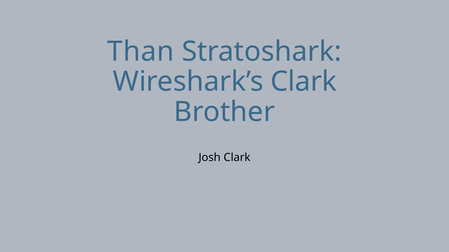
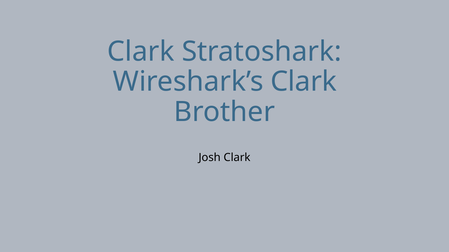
Than at (141, 52): Than -> Clark
